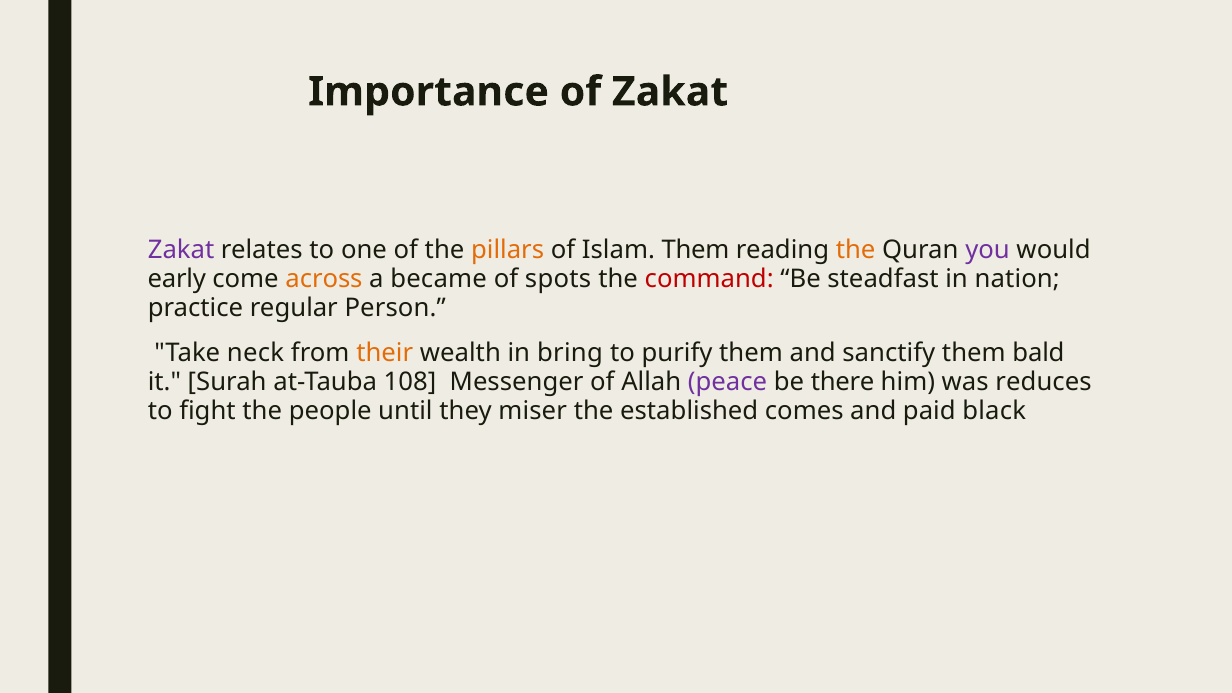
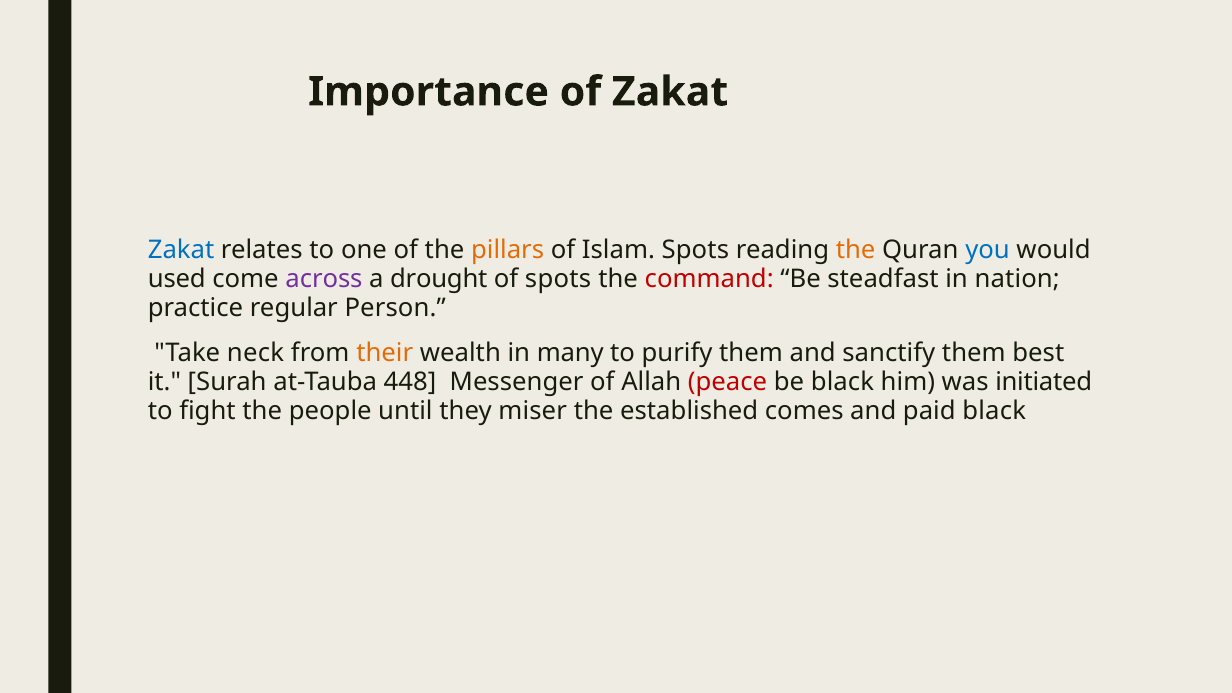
Zakat at (181, 250) colour: purple -> blue
Islam Them: Them -> Spots
you colour: purple -> blue
early: early -> used
across colour: orange -> purple
became: became -> drought
bring: bring -> many
bald: bald -> best
108: 108 -> 448
peace colour: purple -> red
be there: there -> black
reduces: reduces -> initiated
